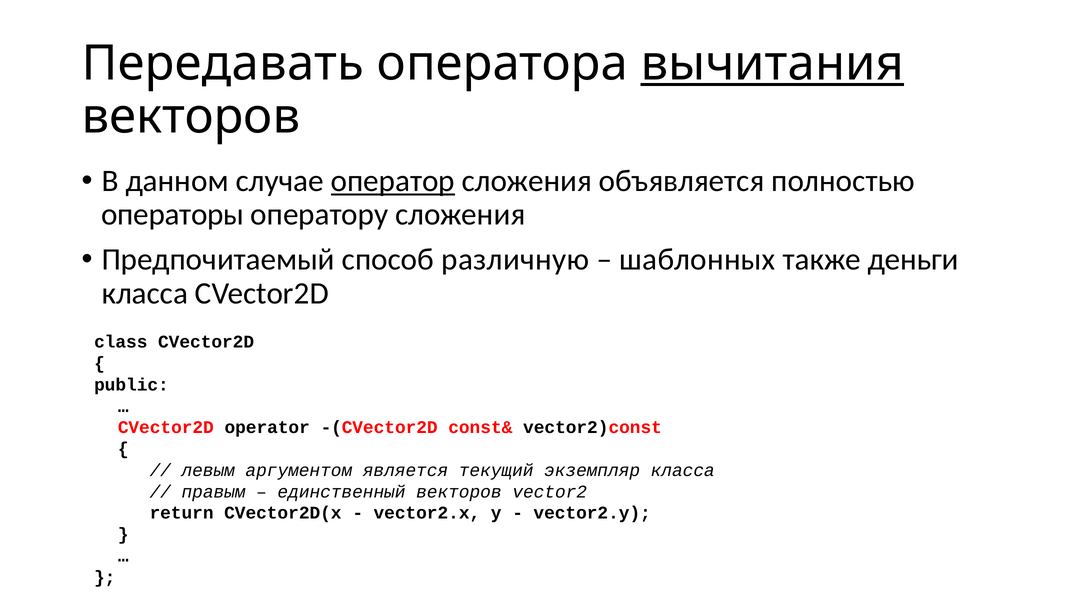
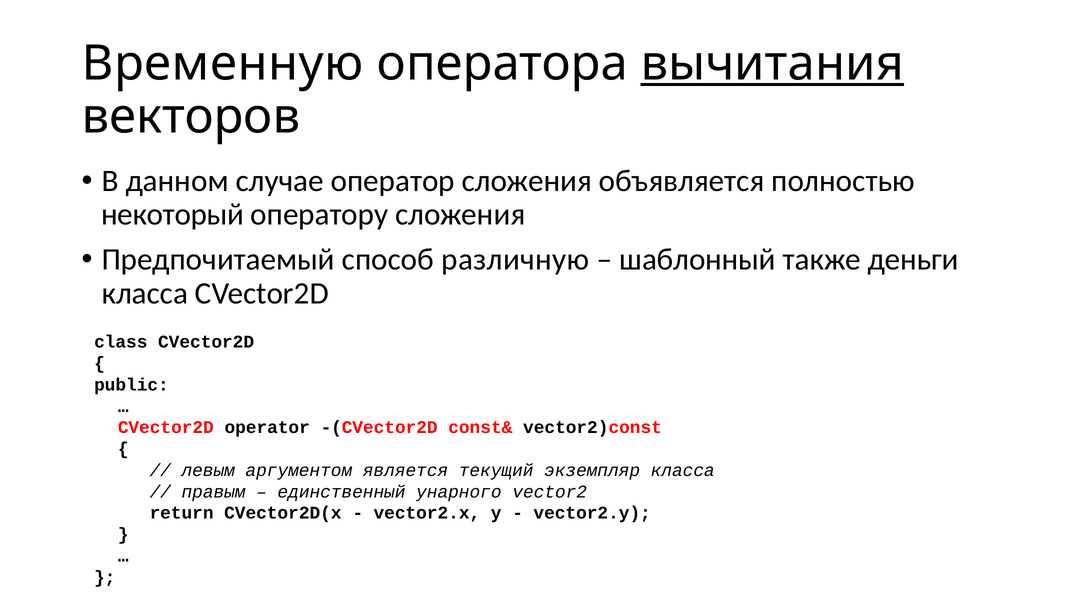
Передавать: Передавать -> Временную
оператор underline: present -> none
операторы: операторы -> некоторый
шаблонных: шаблонных -> шаблонный
единственный векторов: векторов -> унарного
